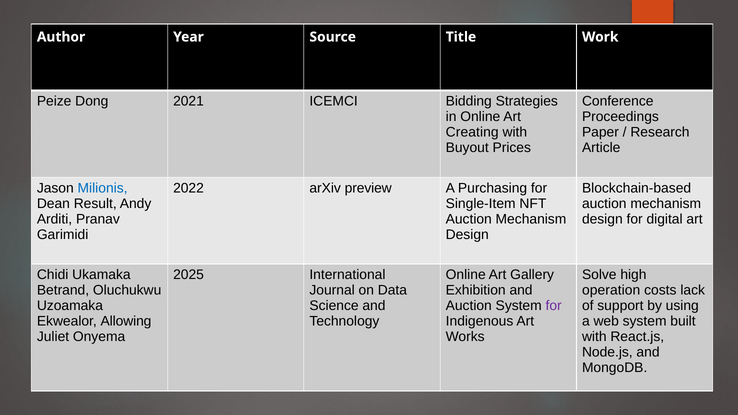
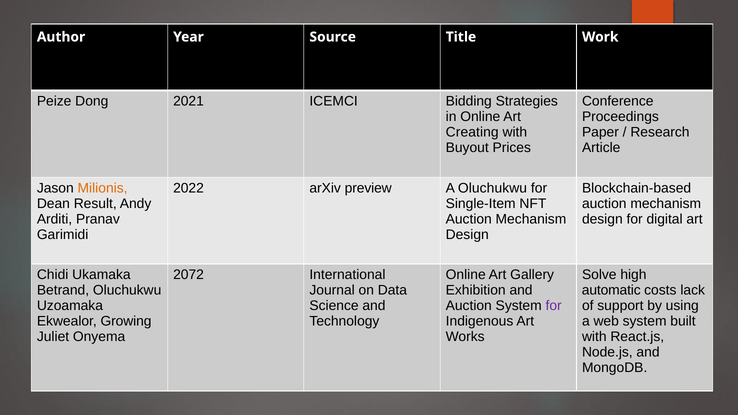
Milionis colour: blue -> orange
A Purchasing: Purchasing -> Oluchukwu
2025: 2025 -> 2072
operation: operation -> automatic
Allowing: Allowing -> Growing
